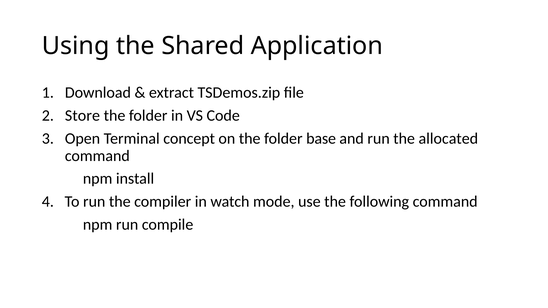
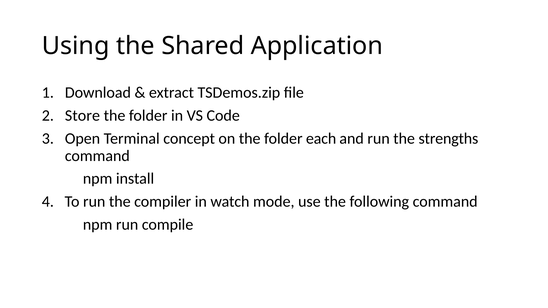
base: base -> each
allocated: allocated -> strengths
